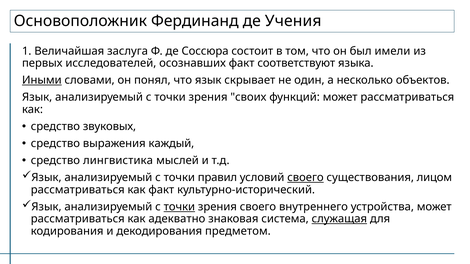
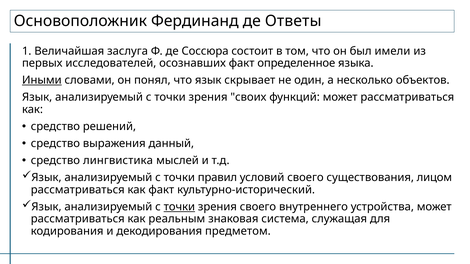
Учения: Учения -> Ответы
соответствуют: соответствуют -> определенное
звуковых: звуковых -> решений
каждый: каждый -> данный
своего at (305, 178) underline: present -> none
адекватно: адекватно -> реальным
служащая underline: present -> none
